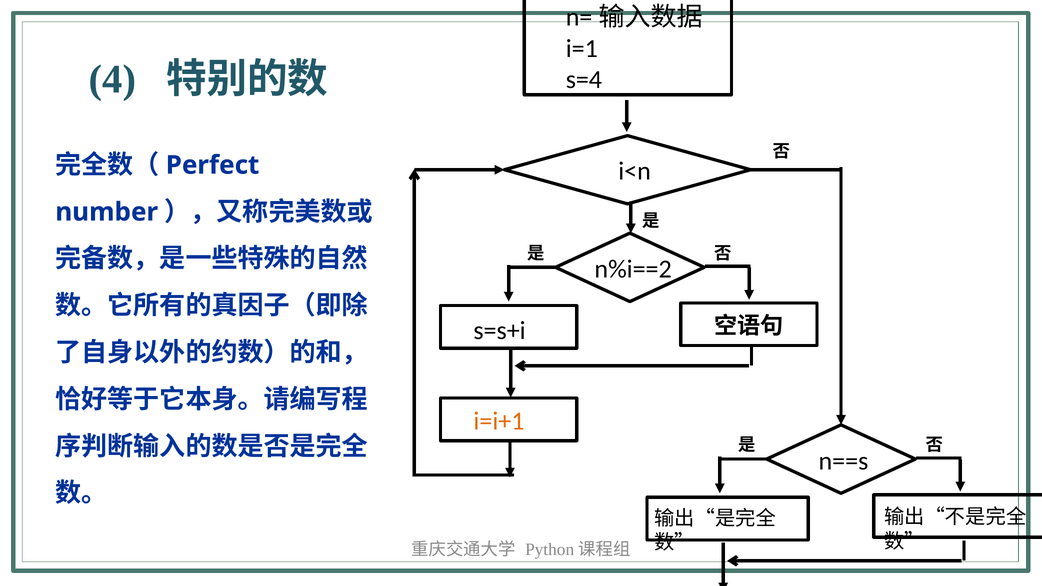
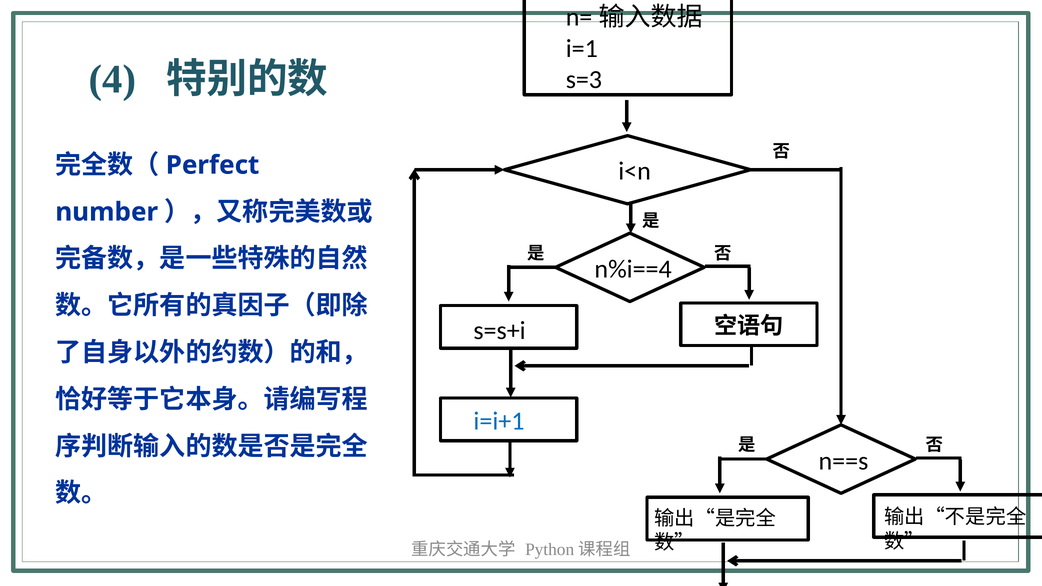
s=4: s=4 -> s=3
n%i==2: n%i==2 -> n%i==4
i=i+1 colour: orange -> blue
